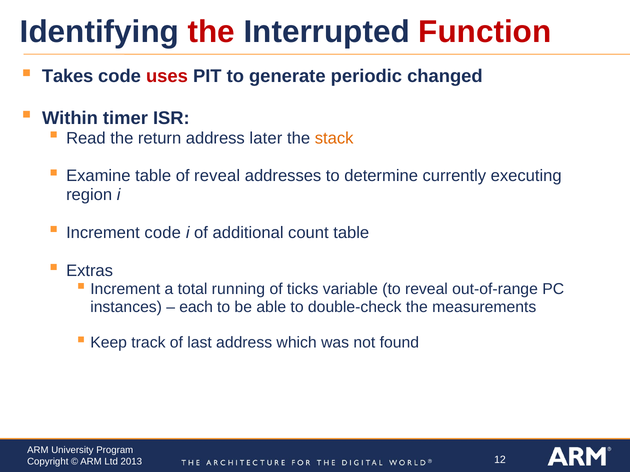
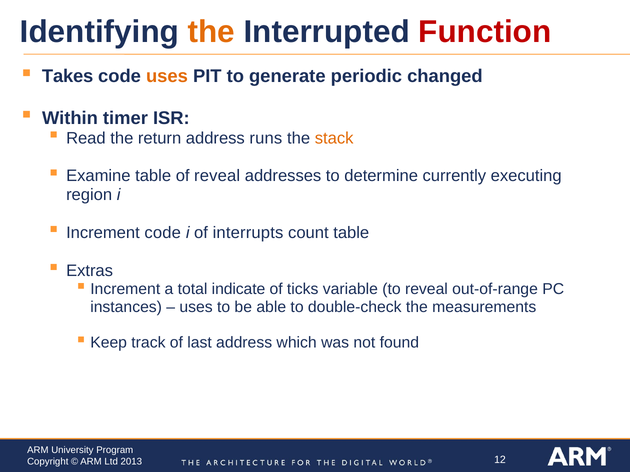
the at (211, 32) colour: red -> orange
uses at (167, 76) colour: red -> orange
later: later -> runs
additional: additional -> interrupts
running: running -> indicate
each at (196, 307): each -> uses
